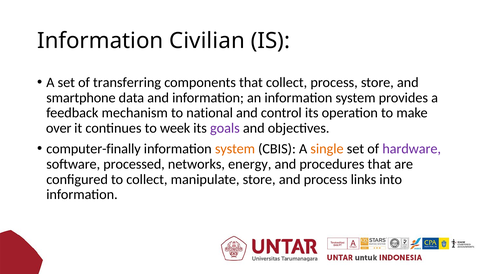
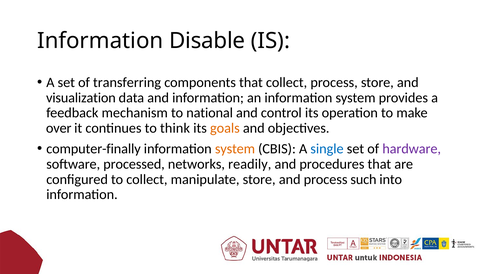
Civilian: Civilian -> Disable
smartphone: smartphone -> visualization
week: week -> think
goals colour: purple -> orange
single colour: orange -> blue
energy: energy -> readily
links: links -> such
